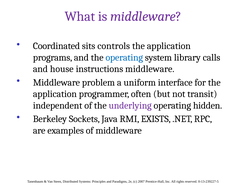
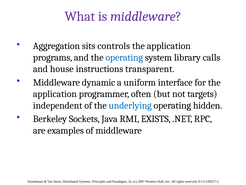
Coordinated: Coordinated -> Aggregation
instructions middleware: middleware -> transparent
problem: problem -> dynamic
transit: transit -> targets
underlying colour: purple -> blue
